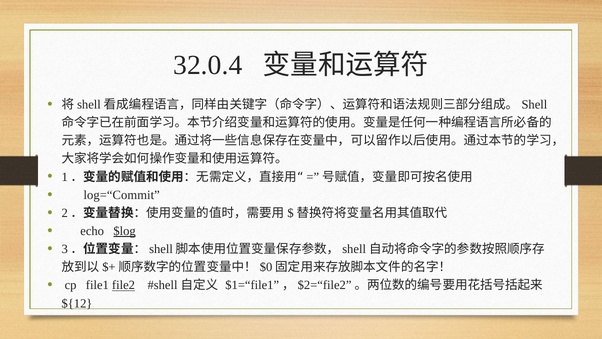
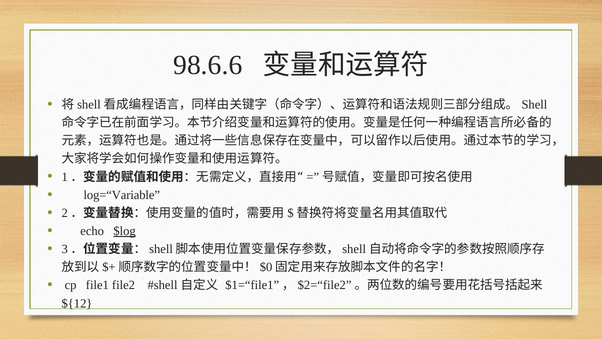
32.0.4: 32.0.4 -> 98.6.6
log=“Commit: log=“Commit -> log=“Variable
file2 underline: present -> none
